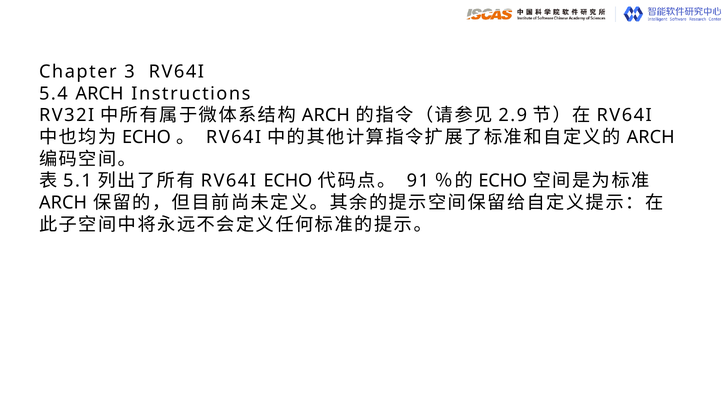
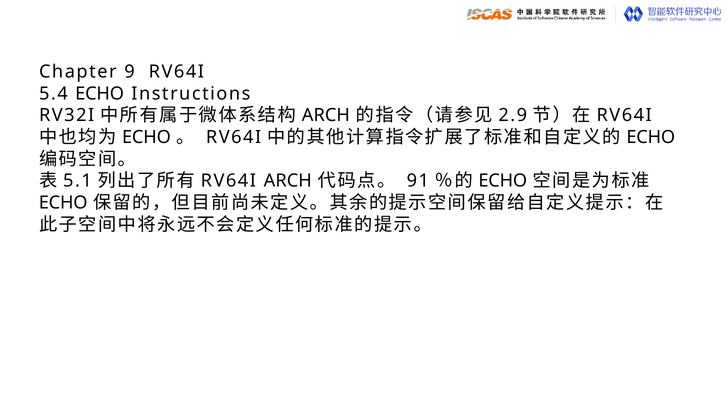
3: 3 -> 9
5.4 ARCH: ARCH -> ECHO
ARCH at (651, 137): ARCH -> ECHO
RV64I ECHO: ECHO -> ARCH
ARCH at (63, 203): ARCH -> ECHO
